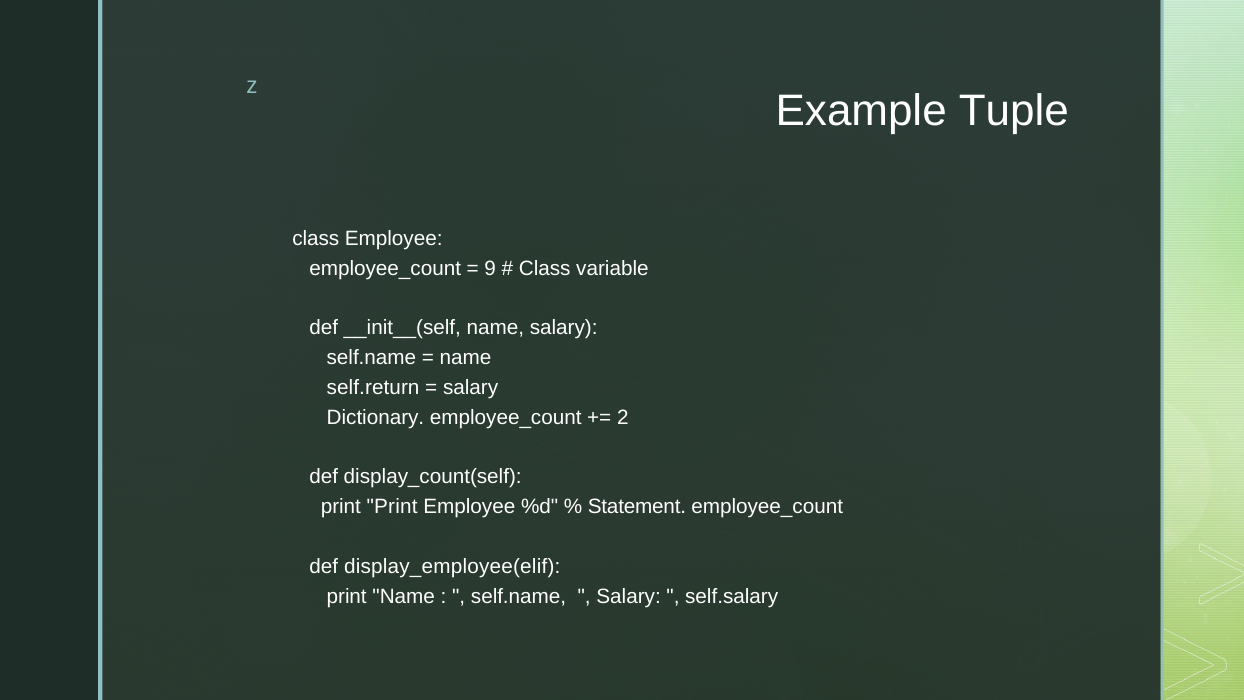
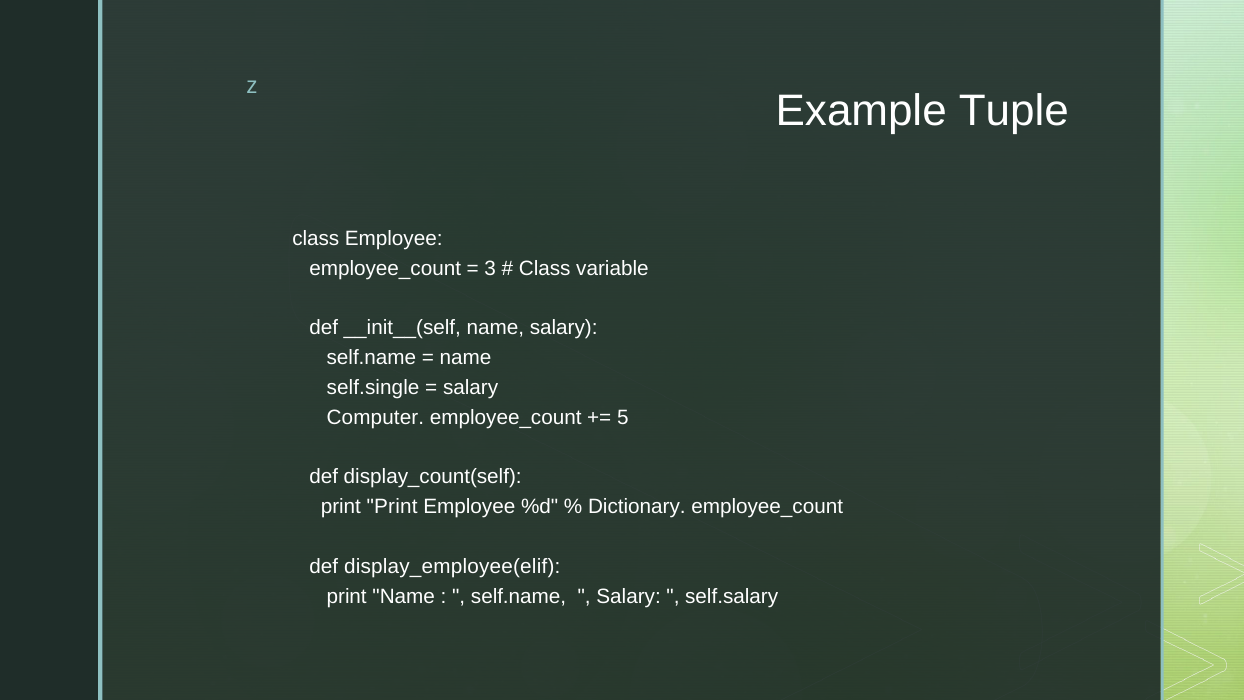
9: 9 -> 3
self.return: self.return -> self.single
Dictionary: Dictionary -> Computer
2: 2 -> 5
Statement: Statement -> Dictionary
